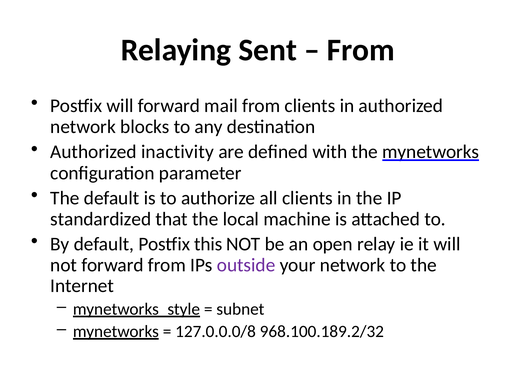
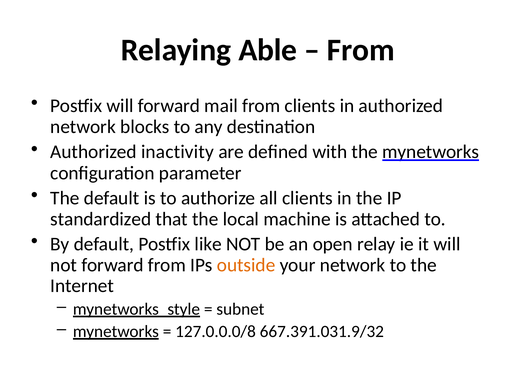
Sent: Sent -> Able
this: this -> like
outside colour: purple -> orange
968.100.189.2/32: 968.100.189.2/32 -> 667.391.031.9/32
